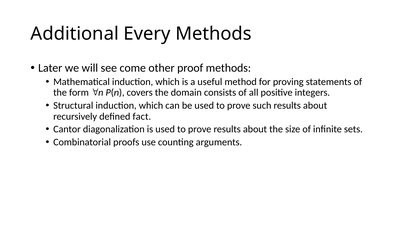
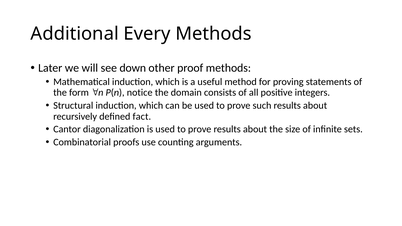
come: come -> down
covers: covers -> notice
